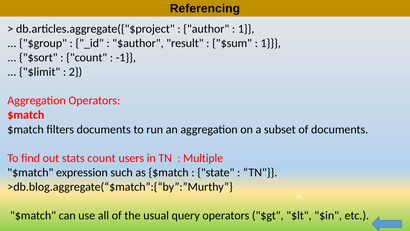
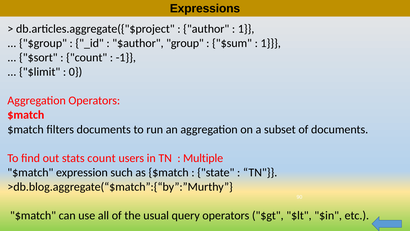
Referencing: Referencing -> Expressions
result: result -> group
2: 2 -> 0
